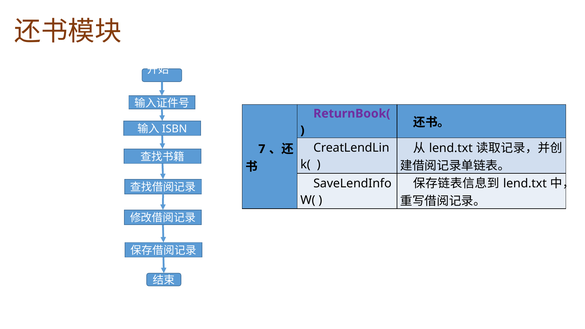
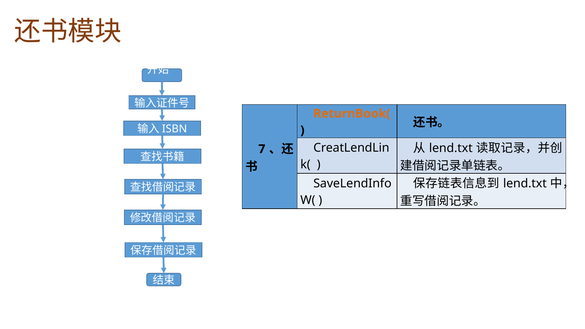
ReturnBook( colour: purple -> orange
